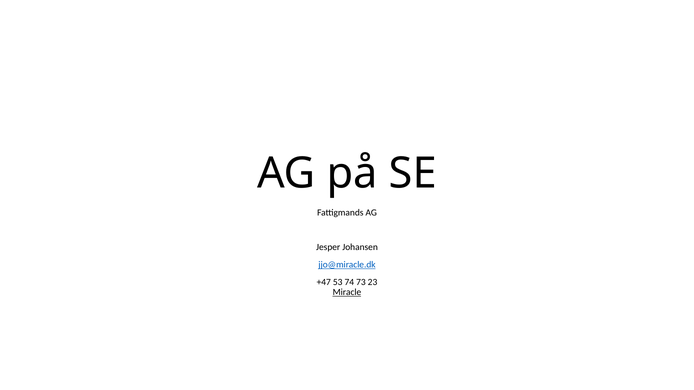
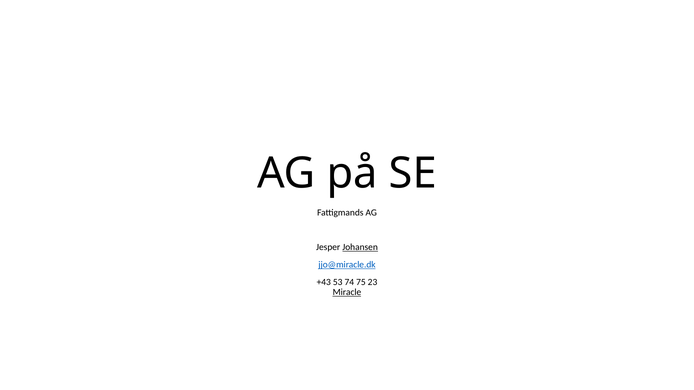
Johansen underline: none -> present
+47: +47 -> +43
73: 73 -> 75
